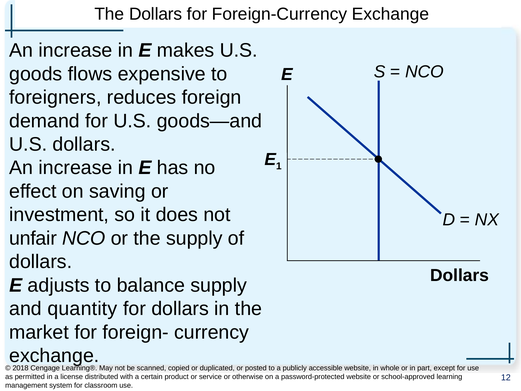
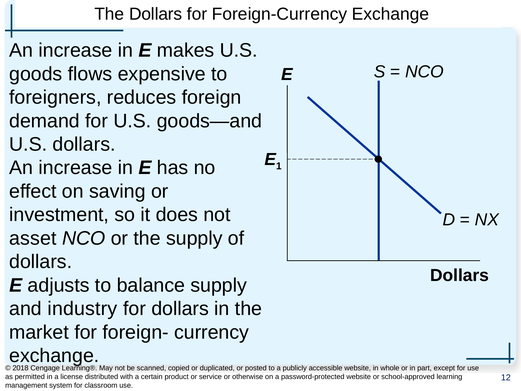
unfair: unfair -> asset
quantity: quantity -> industry
